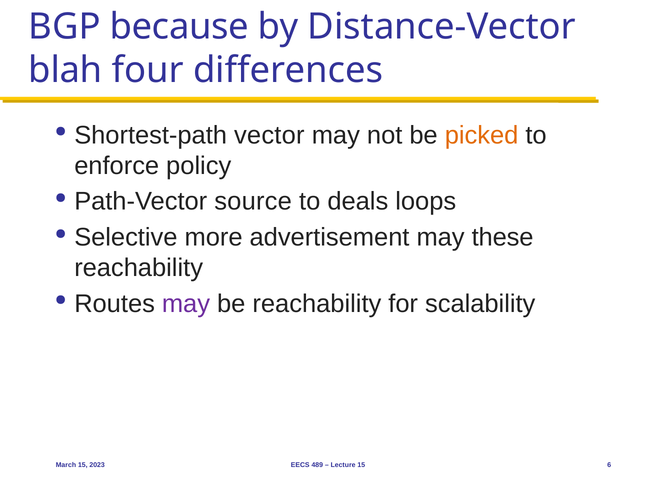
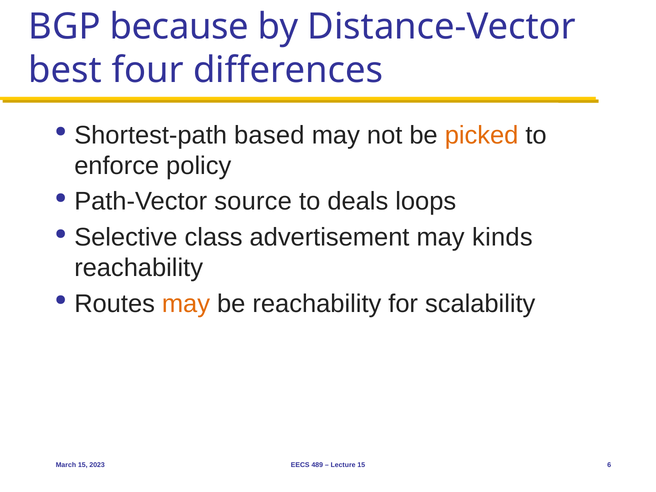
blah: blah -> best
vector: vector -> based
more: more -> class
these: these -> kinds
may at (186, 304) colour: purple -> orange
